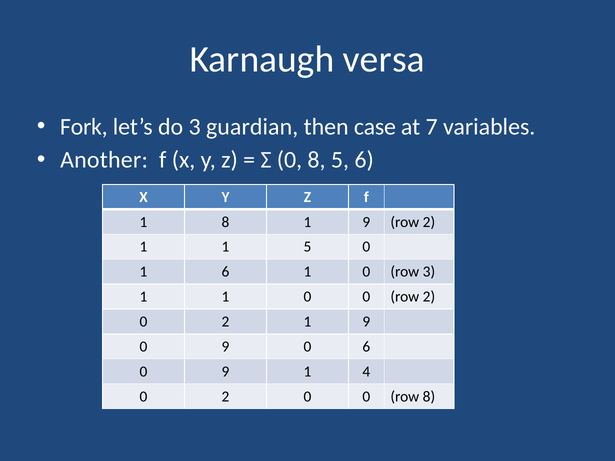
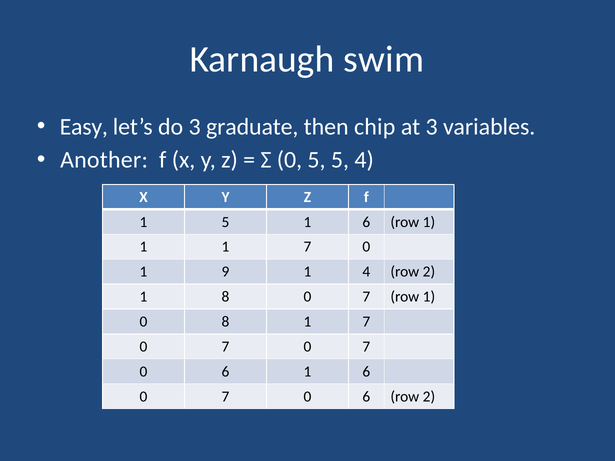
versa: versa -> swim
Fork: Fork -> Easy
guardian: guardian -> graduate
case: case -> chip
at 7: 7 -> 3
0 8: 8 -> 5
5 6: 6 -> 4
1 8: 8 -> 5
9 at (366, 222): 9 -> 6
2 at (429, 222): 2 -> 1
1 1 5: 5 -> 7
1 6: 6 -> 9
0 at (366, 272): 0 -> 4
3 at (429, 272): 3 -> 2
1 at (225, 297): 1 -> 8
0 at (366, 297): 0 -> 7
2 at (429, 297): 2 -> 1
2 at (225, 322): 2 -> 8
9 at (366, 322): 9 -> 7
9 at (225, 347): 9 -> 7
6 at (366, 347): 6 -> 7
9 at (225, 372): 9 -> 6
4 at (366, 372): 4 -> 6
2 at (225, 397): 2 -> 7
0 at (366, 397): 0 -> 6
8 at (429, 397): 8 -> 2
